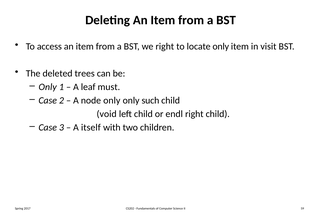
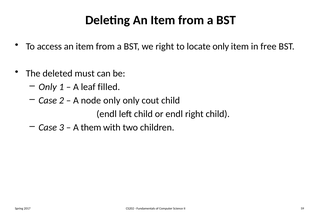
visit: visit -> free
trees: trees -> must
must: must -> filled
such: such -> cout
void at (107, 114): void -> endl
itself: itself -> them
